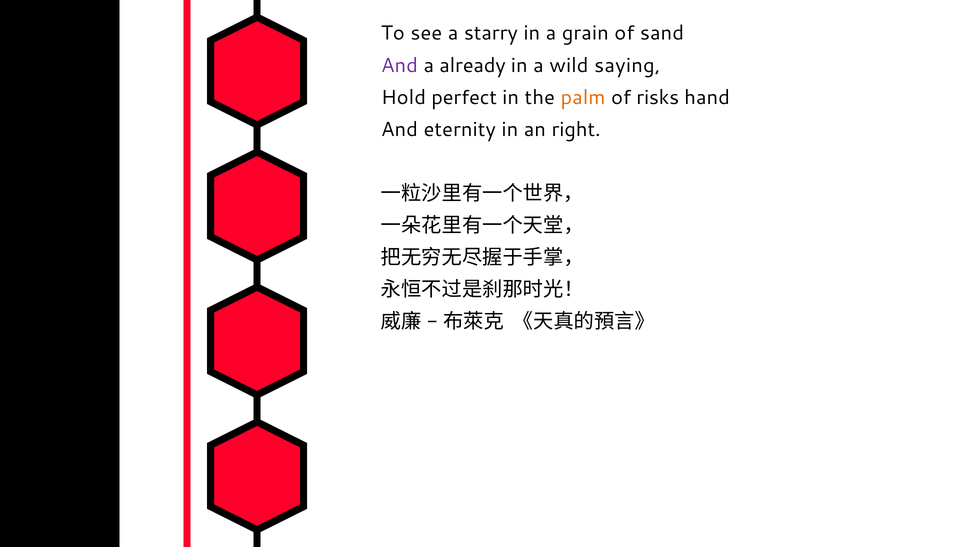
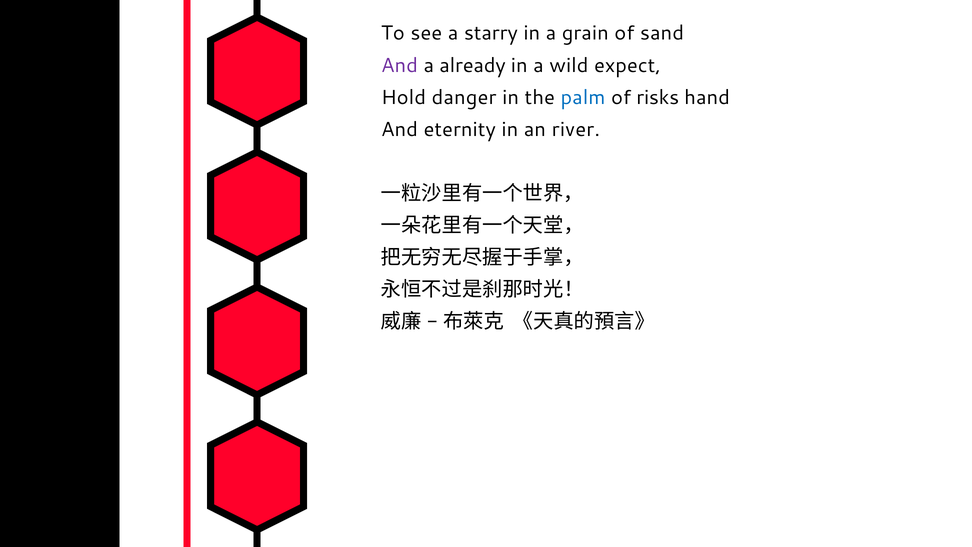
saying: saying -> expect
perfect: perfect -> danger
palm colour: orange -> blue
right: right -> river
